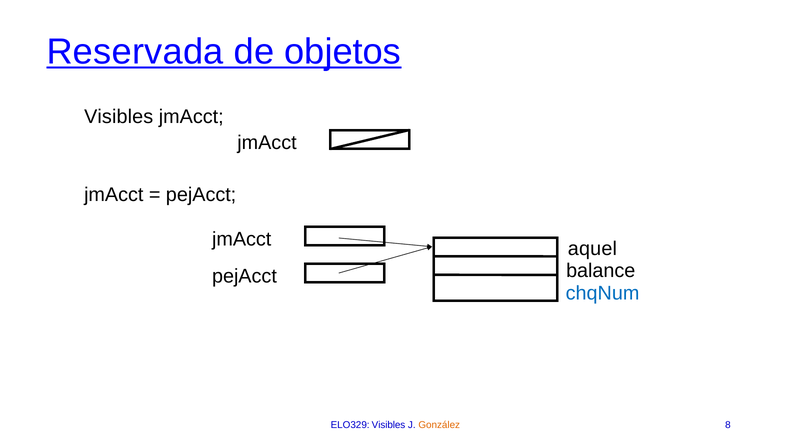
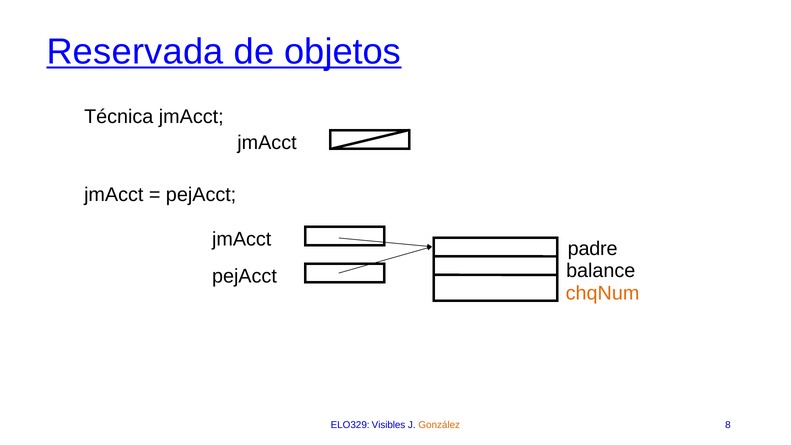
Visibles at (119, 117): Visibles -> Técnica
aquel: aquel -> padre
chqNum colour: blue -> orange
